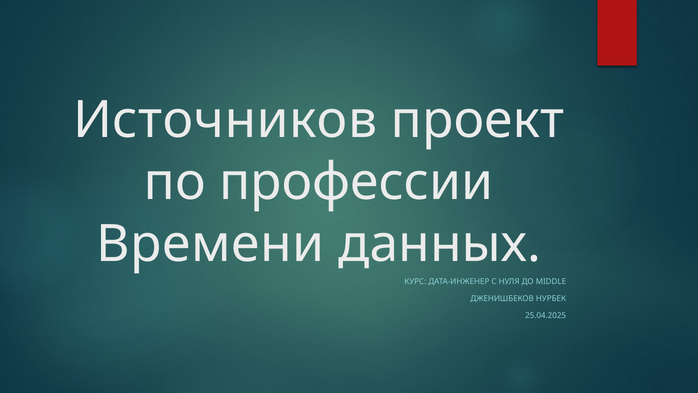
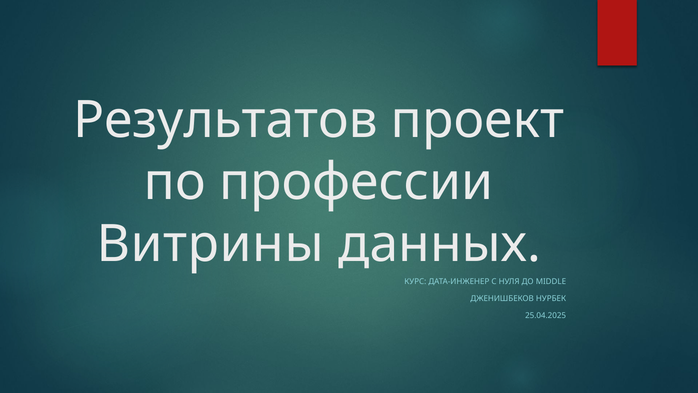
Источников: Источников -> Результатов
Времени: Времени -> Витрины
